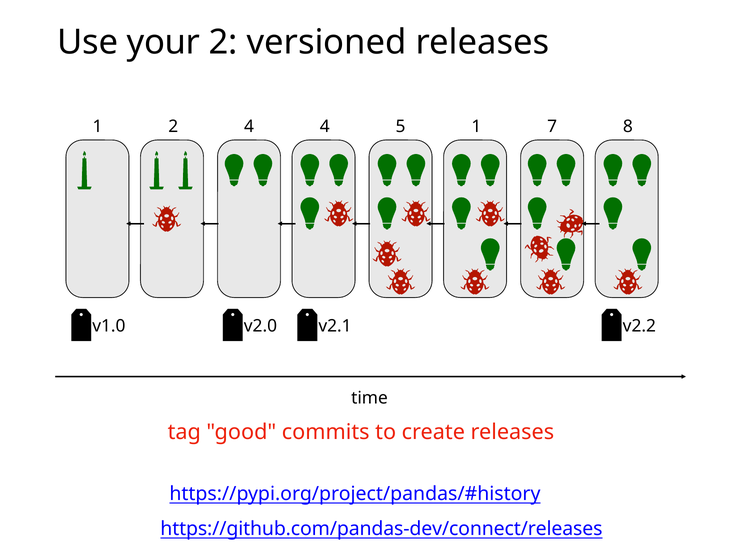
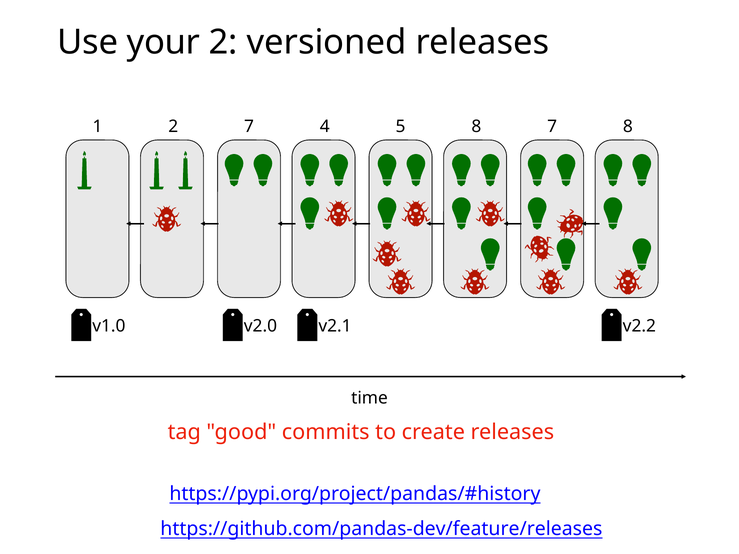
2 4: 4 -> 7
5 1: 1 -> 8
https://github.com/pandas-dev/connect/releases: https://github.com/pandas-dev/connect/releases -> https://github.com/pandas-dev/feature/releases
